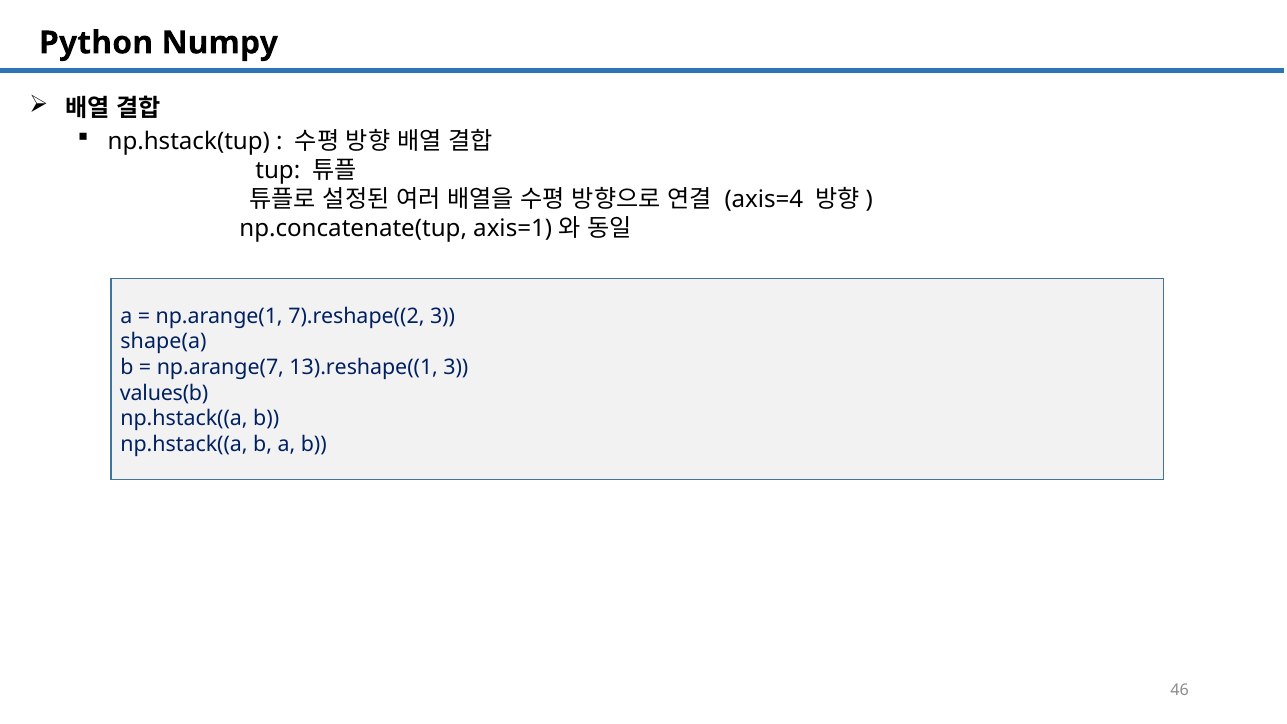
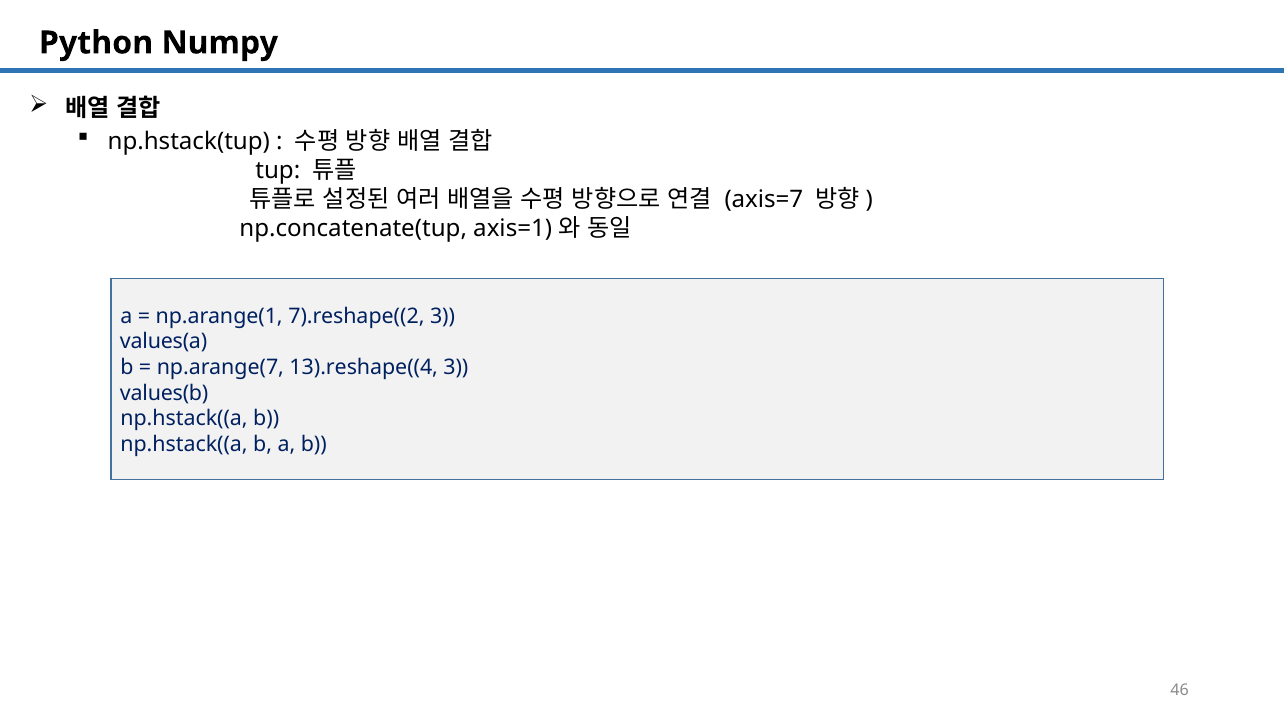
axis=4: axis=4 -> axis=7
shape(a: shape(a -> values(a
13).reshape((1: 13).reshape((1 -> 13).reshape((4
